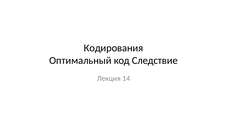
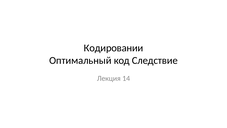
Кодирования: Кодирования -> Кодировании
